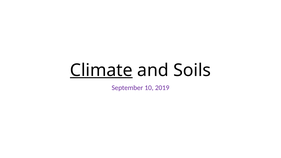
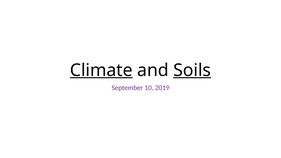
Soils underline: none -> present
